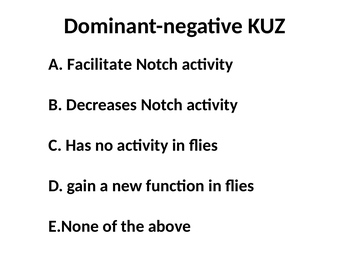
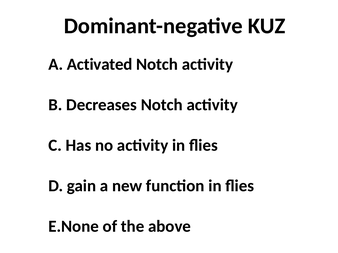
Facilitate: Facilitate -> Activated
